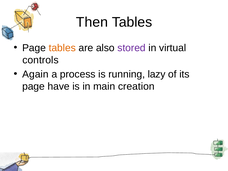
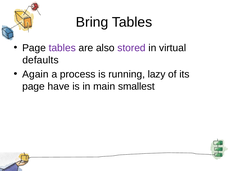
Then: Then -> Bring
tables at (62, 48) colour: orange -> purple
controls: controls -> defaults
creation: creation -> smallest
